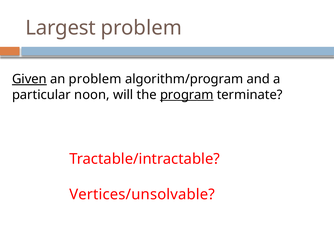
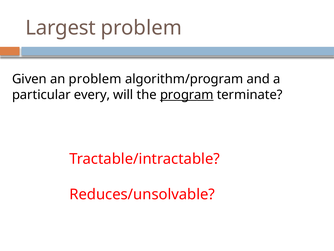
Given underline: present -> none
noon: noon -> every
Vertices/unsolvable: Vertices/unsolvable -> Reduces/unsolvable
